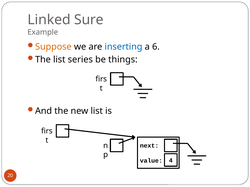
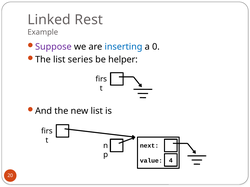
Sure: Sure -> Rest
Suppose colour: orange -> purple
6: 6 -> 0
things: things -> helper
